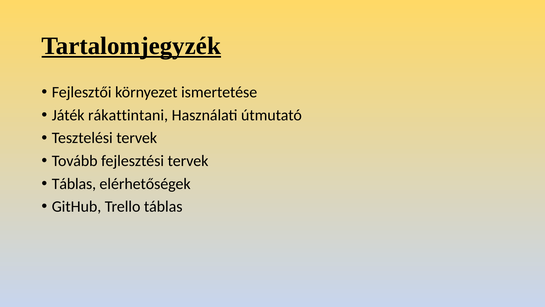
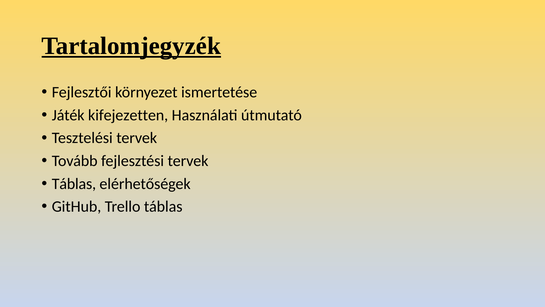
rákattintani: rákattintani -> kifejezetten
